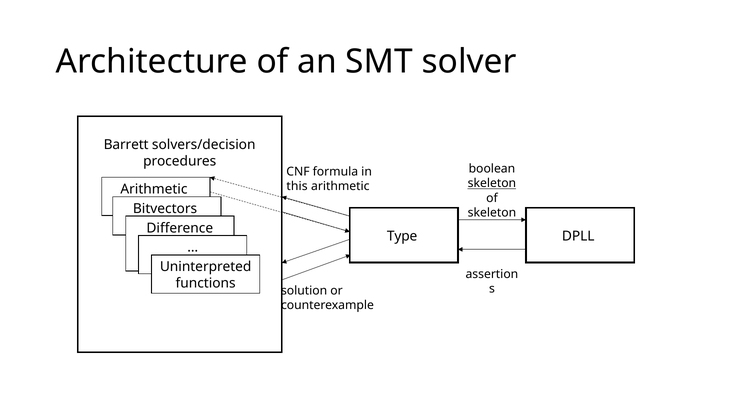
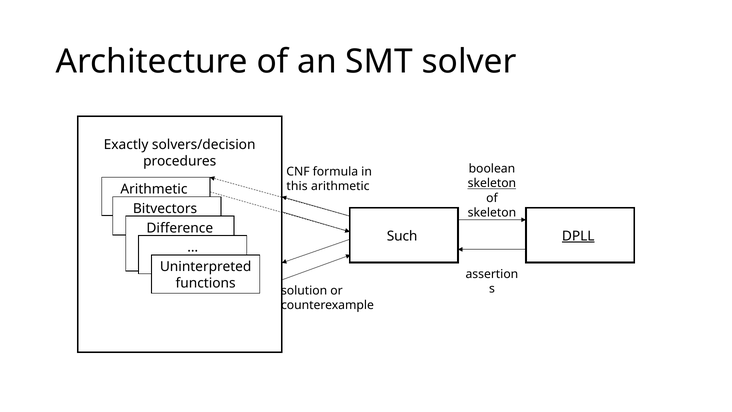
Barrett: Barrett -> Exactly
Type: Type -> Such
DPLL underline: none -> present
